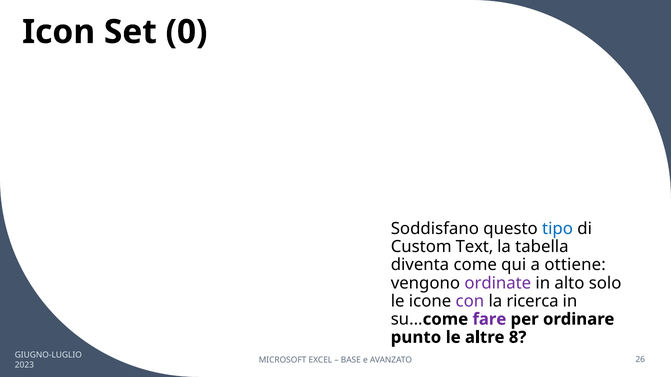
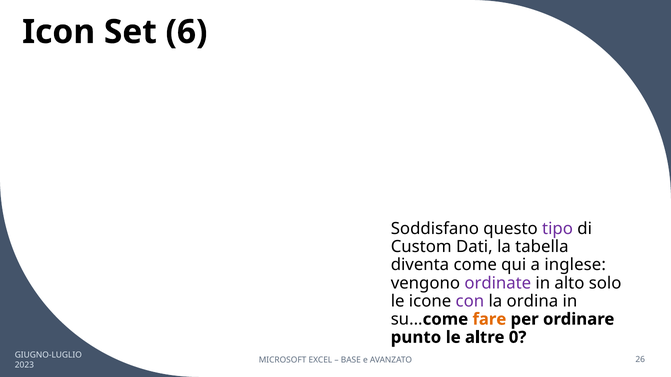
0: 0 -> 6
tipo colour: blue -> purple
Text: Text -> Dati
ottiene: ottiene -> inglese
ricerca: ricerca -> ordina
fare colour: purple -> orange
8: 8 -> 0
